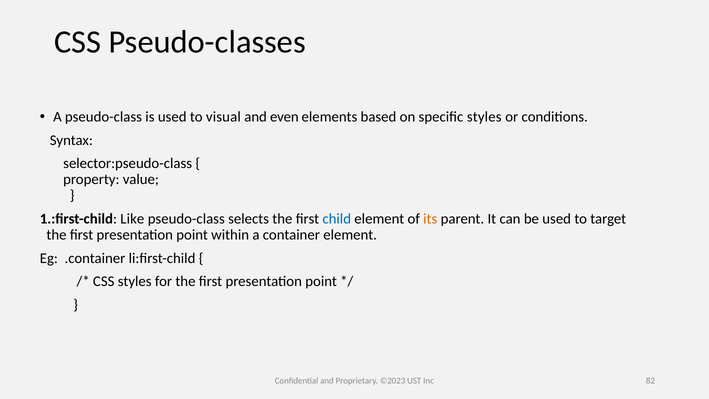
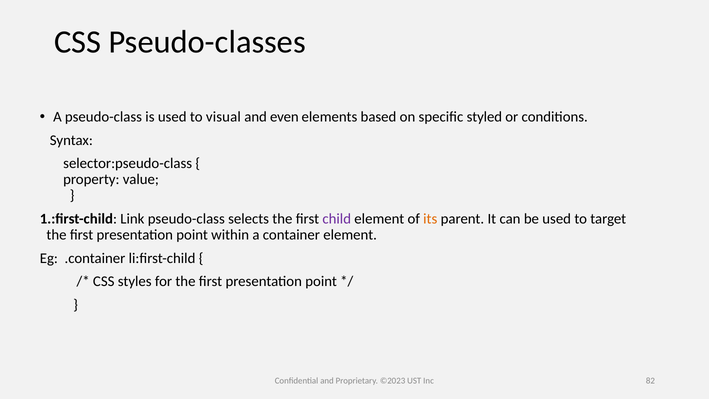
specific styles: styles -> styled
Like: Like -> Link
child colour: blue -> purple
